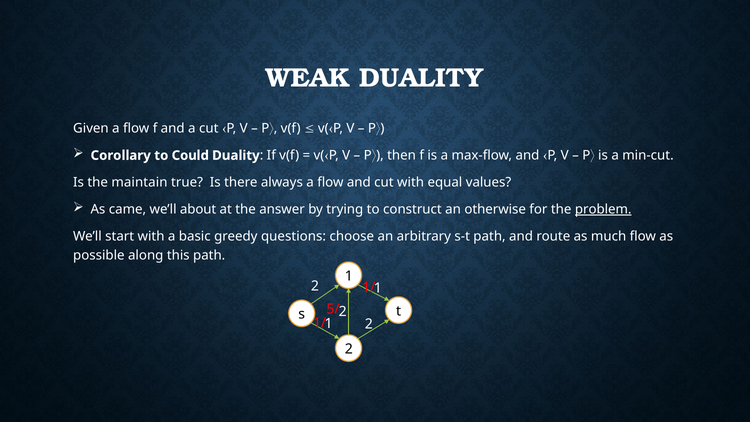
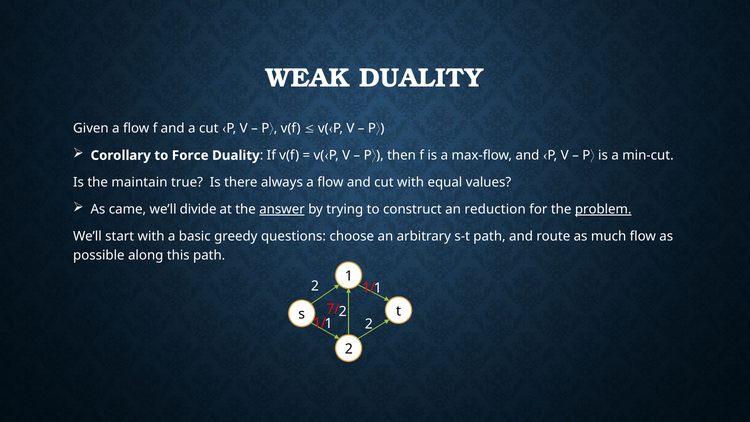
Could: Could -> Force
about: about -> divide
answer underline: none -> present
otherwise: otherwise -> reduction
5/: 5/ -> 7/
